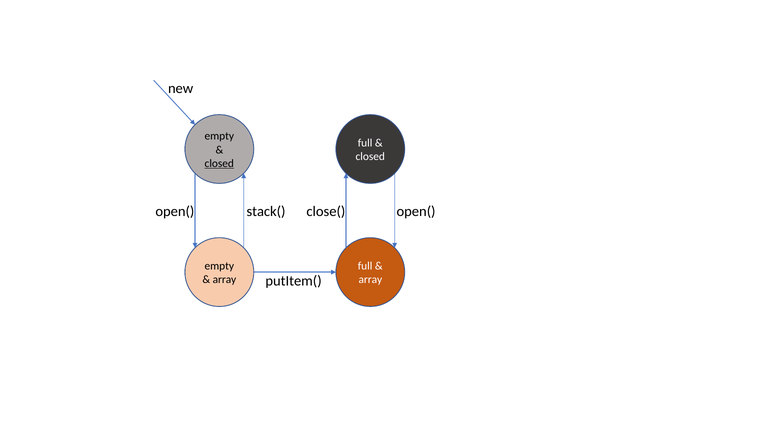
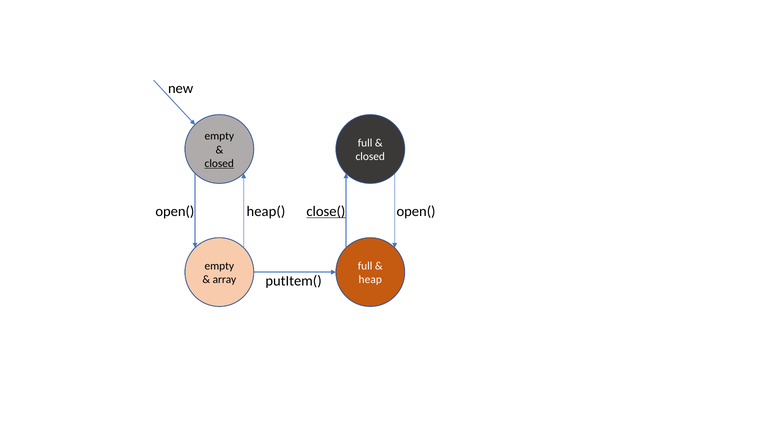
stack(: stack( -> heap(
close( underline: none -> present
array at (370, 280): array -> heap
